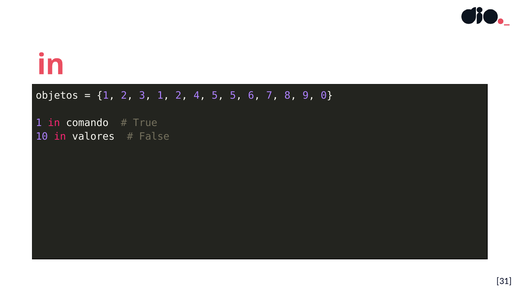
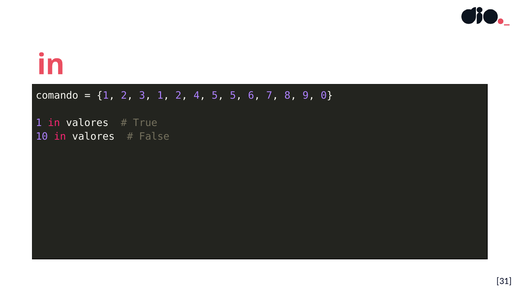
objetos: objetos -> comando
1 in comando: comando -> valores
